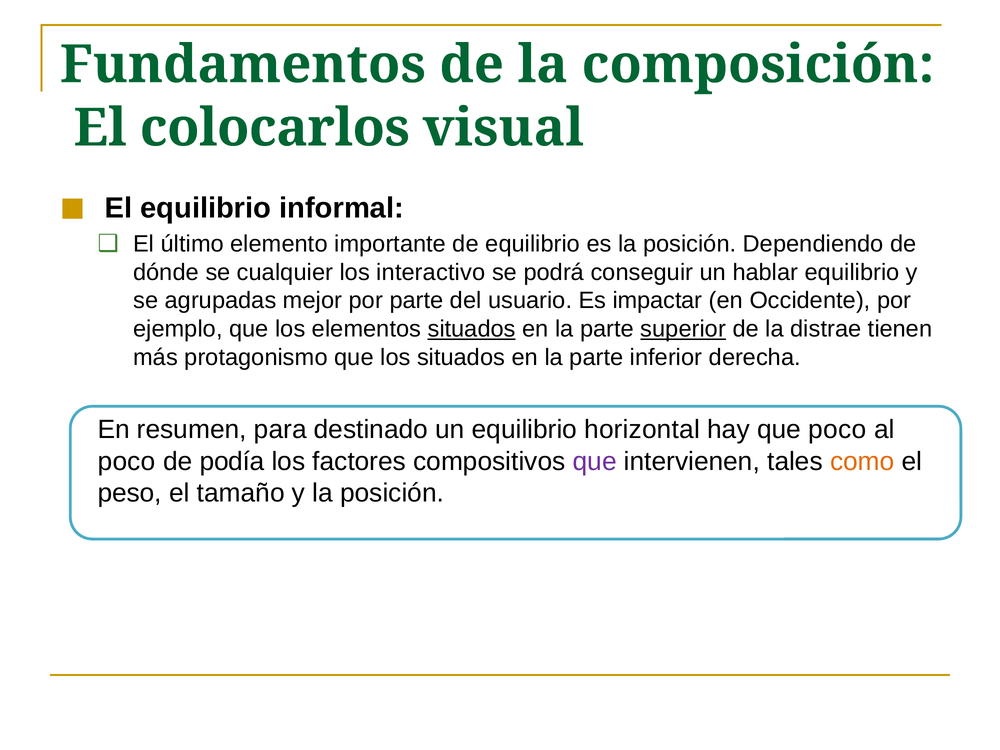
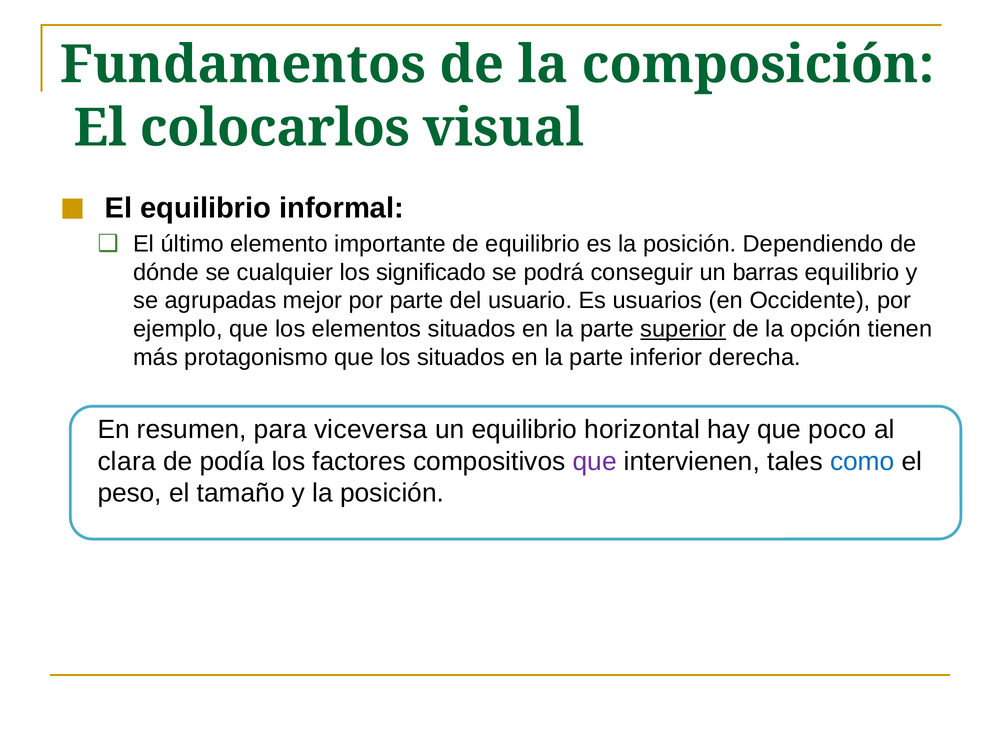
interactivo: interactivo -> significado
hablar: hablar -> barras
impactar: impactar -> usuarios
situados at (472, 329) underline: present -> none
distrae: distrae -> opción
destinado: destinado -> viceversa
poco at (127, 461): poco -> clara
como colour: orange -> blue
